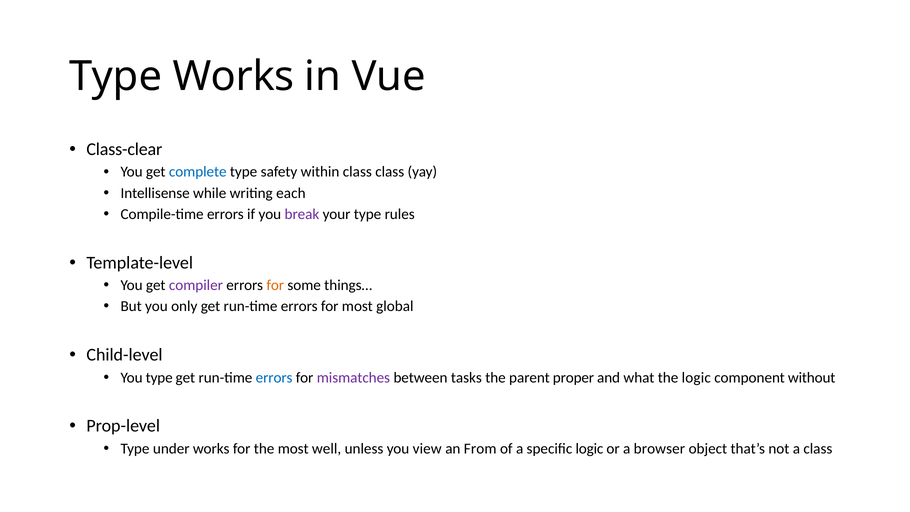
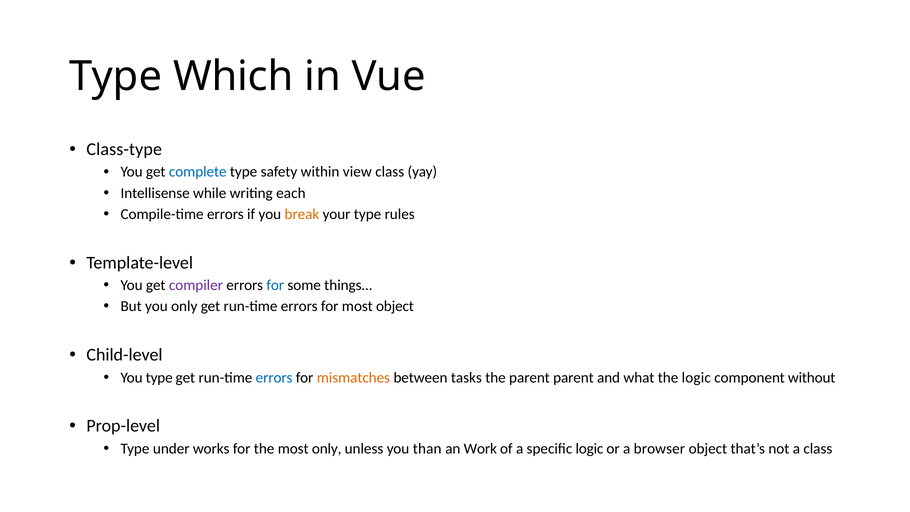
Type Works: Works -> Which
Class-clear: Class-clear -> Class-type
within class: class -> view
break colour: purple -> orange
for at (275, 285) colour: orange -> blue
most global: global -> object
mismatches colour: purple -> orange
parent proper: proper -> parent
most well: well -> only
view: view -> than
From: From -> Work
